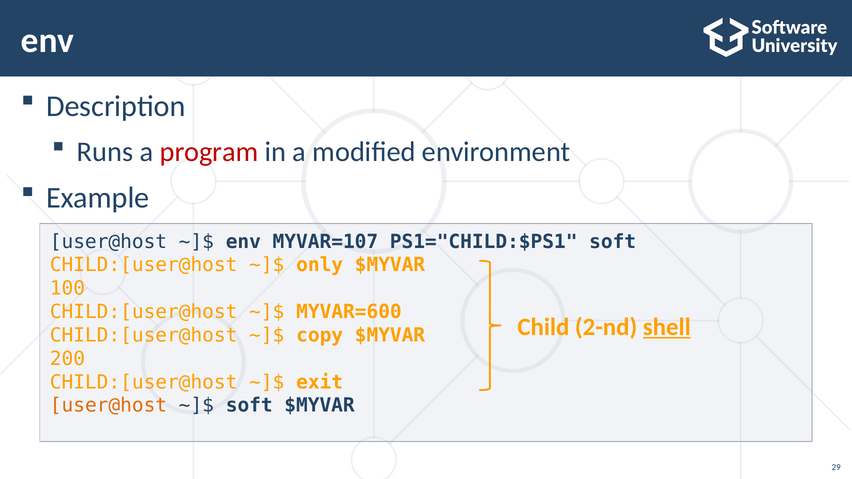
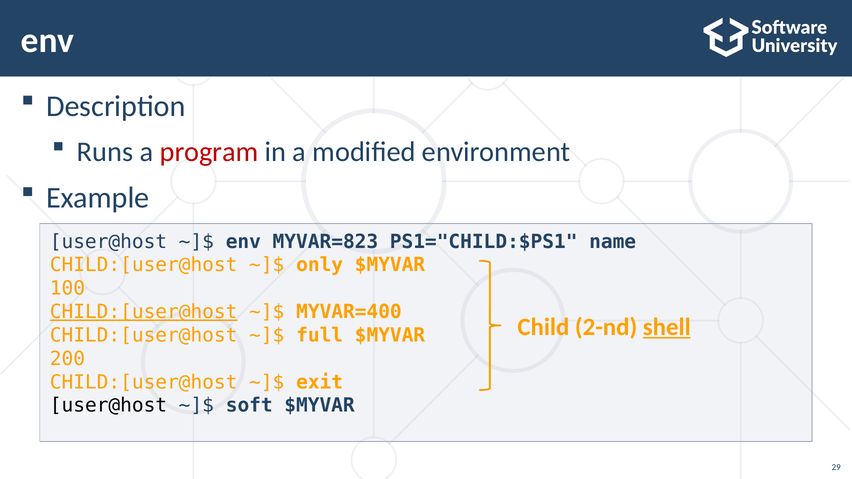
MYVAR=107: MYVAR=107 -> MYVAR=823
PS1="CHILD:$PS1 soft: soft -> name
CHILD:[user@host at (144, 312) underline: none -> present
MYVAR=600: MYVAR=600 -> MYVAR=400
copy: copy -> full
user@host at (108, 406) colour: orange -> black
